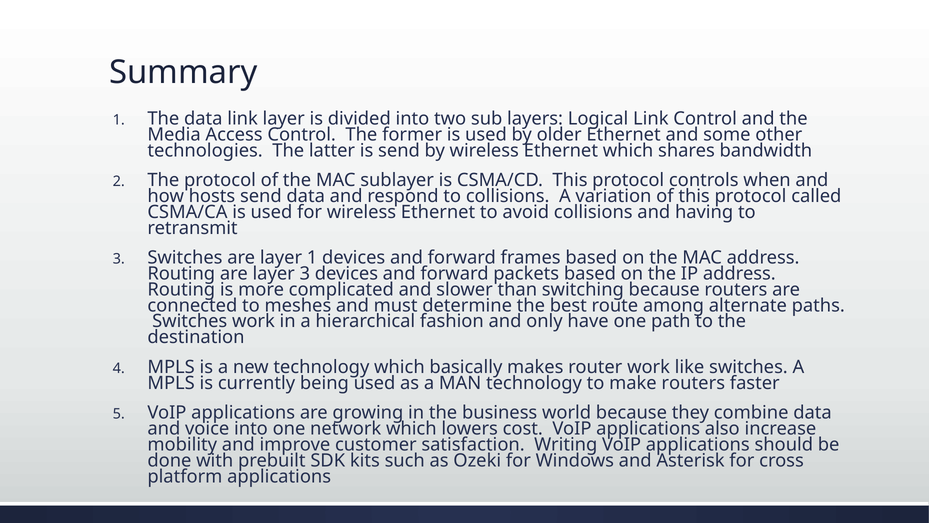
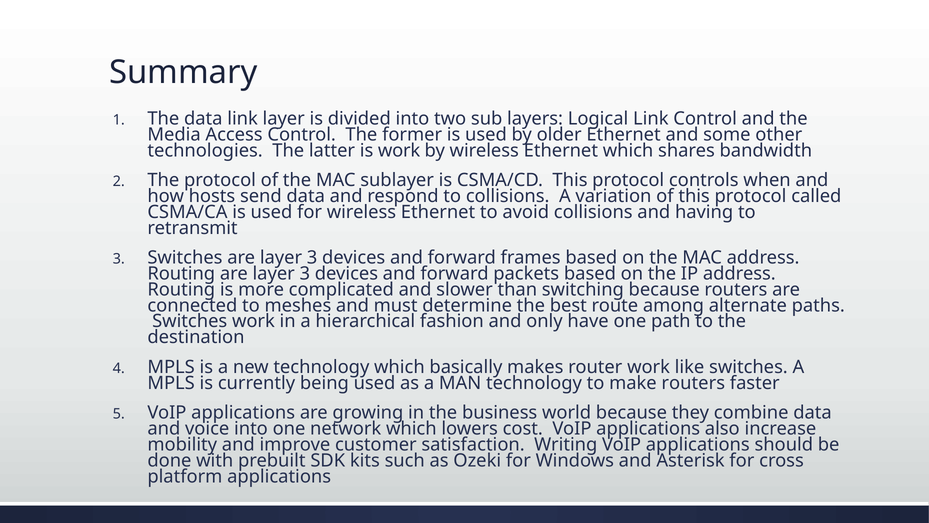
is send: send -> work
Switches are layer 1: 1 -> 3
